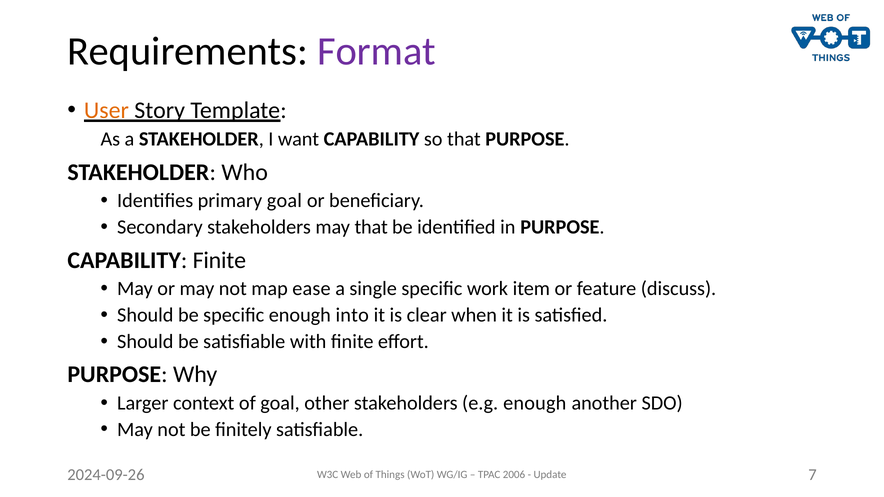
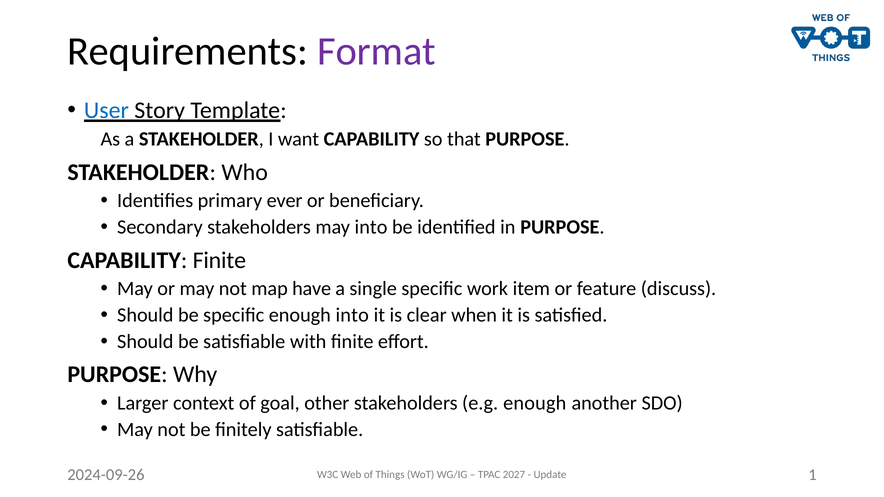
User colour: orange -> blue
primary goal: goal -> ever
may that: that -> into
ease: ease -> have
2006: 2006 -> 2027
7: 7 -> 1
